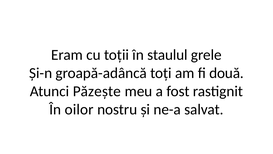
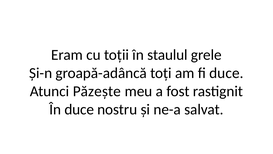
fi două: două -> duce
În oilor: oilor -> duce
